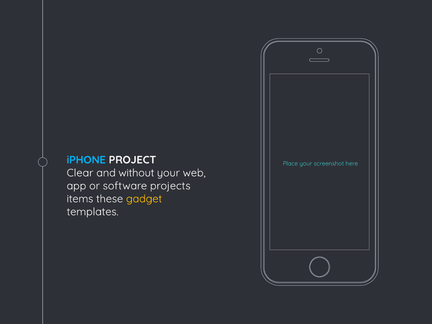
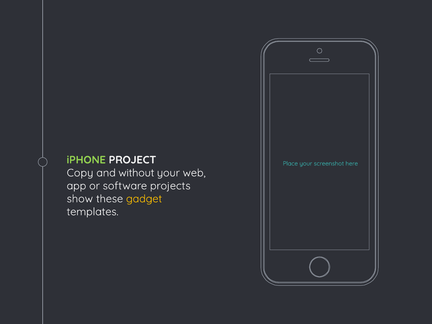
iPHONE colour: light blue -> light green
Clear: Clear -> Copy
items: items -> show
